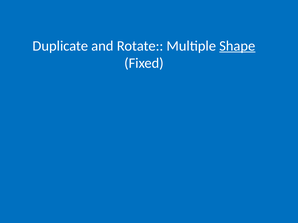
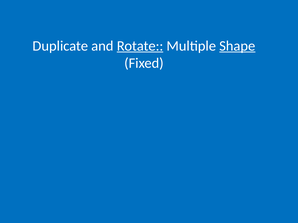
Rotate underline: none -> present
